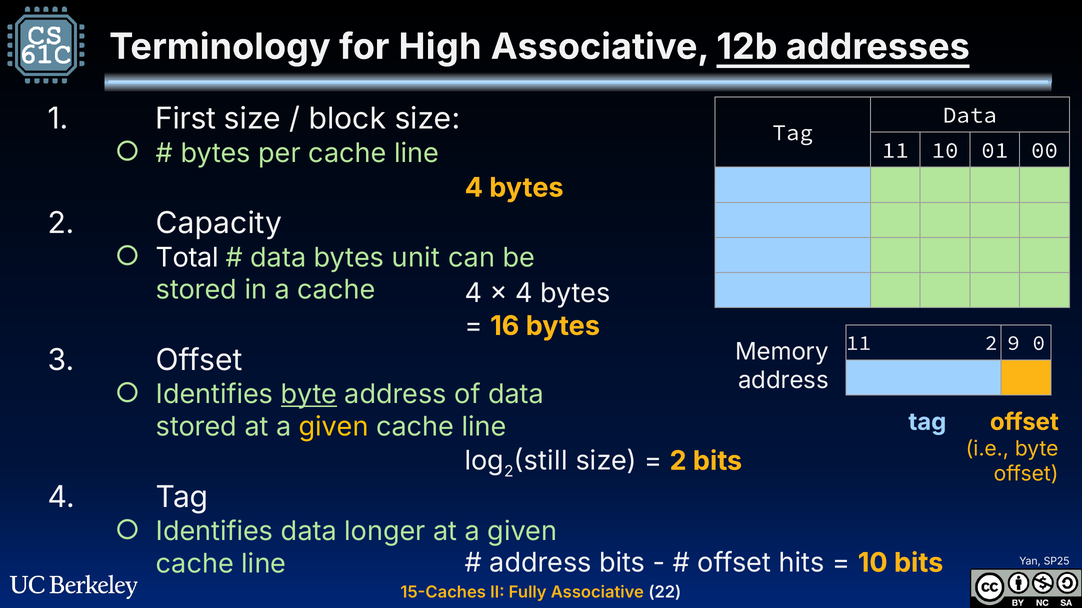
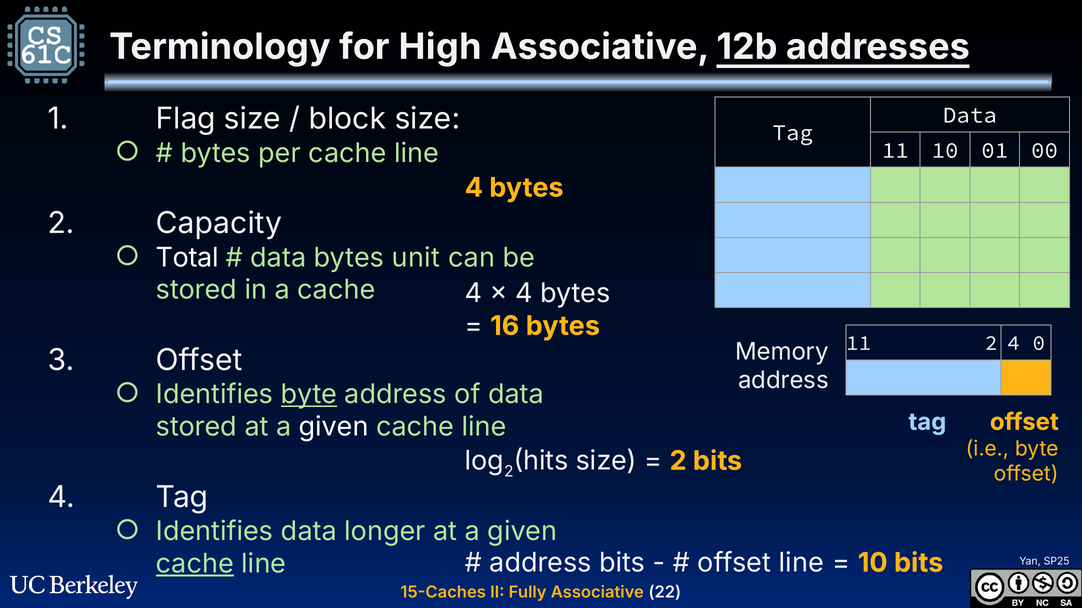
First: First -> Flag
2 9: 9 -> 4
given at (334, 427) colour: yellow -> white
still: still -> hits
offset hits: hits -> line
cache at (195, 564) underline: none -> present
